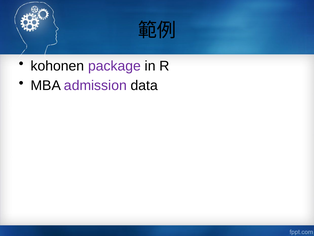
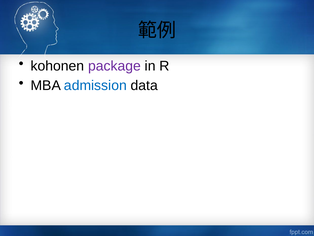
admission colour: purple -> blue
